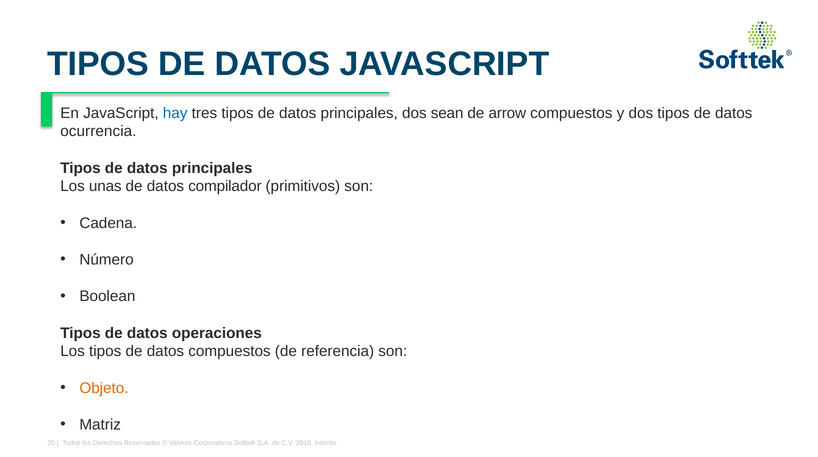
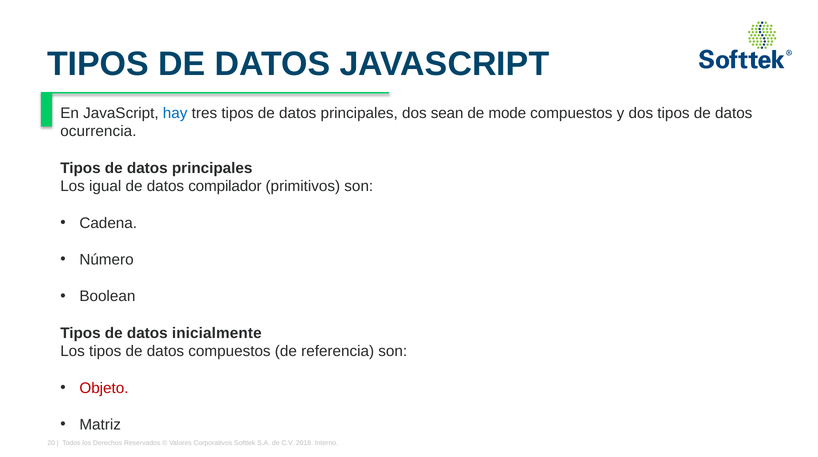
arrow: arrow -> mode
unas: unas -> igual
operaciones: operaciones -> inicialmente
Objeto colour: orange -> red
